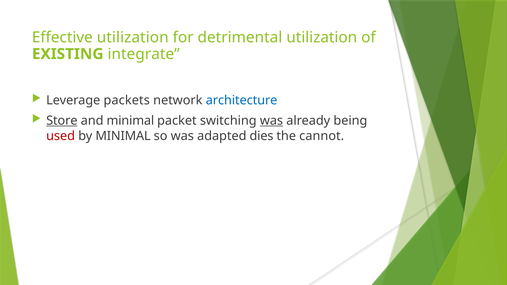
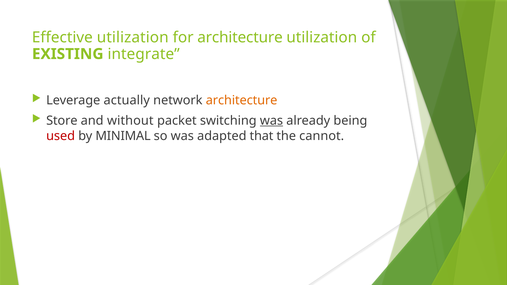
for detrimental: detrimental -> architecture
packets: packets -> actually
architecture at (242, 100) colour: blue -> orange
Store underline: present -> none
and minimal: minimal -> without
dies: dies -> that
